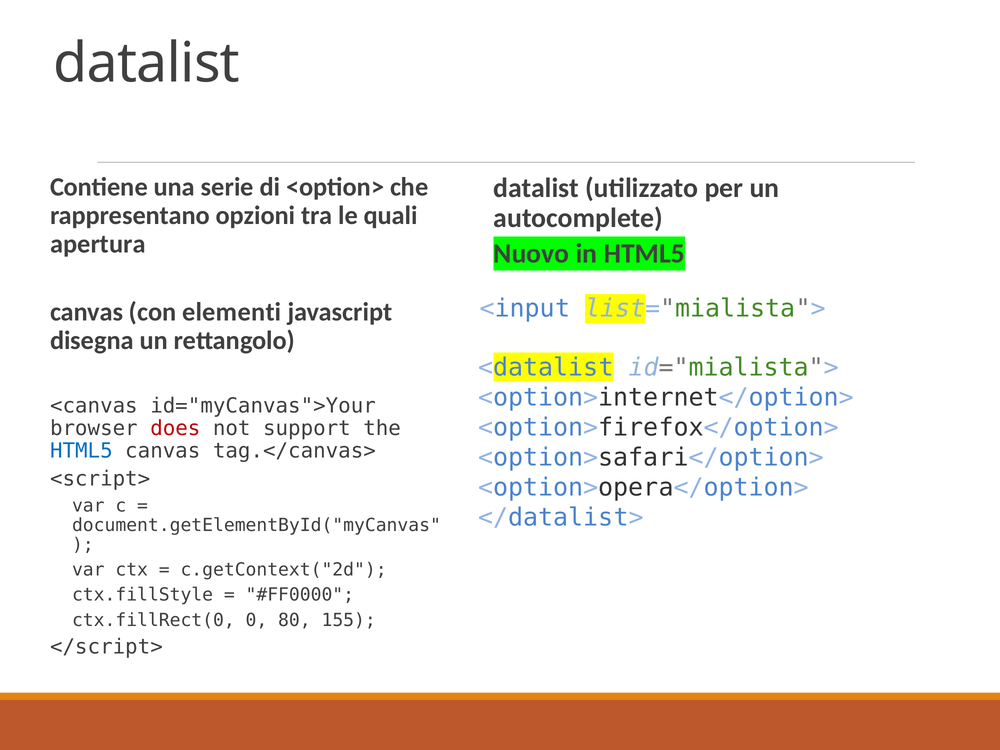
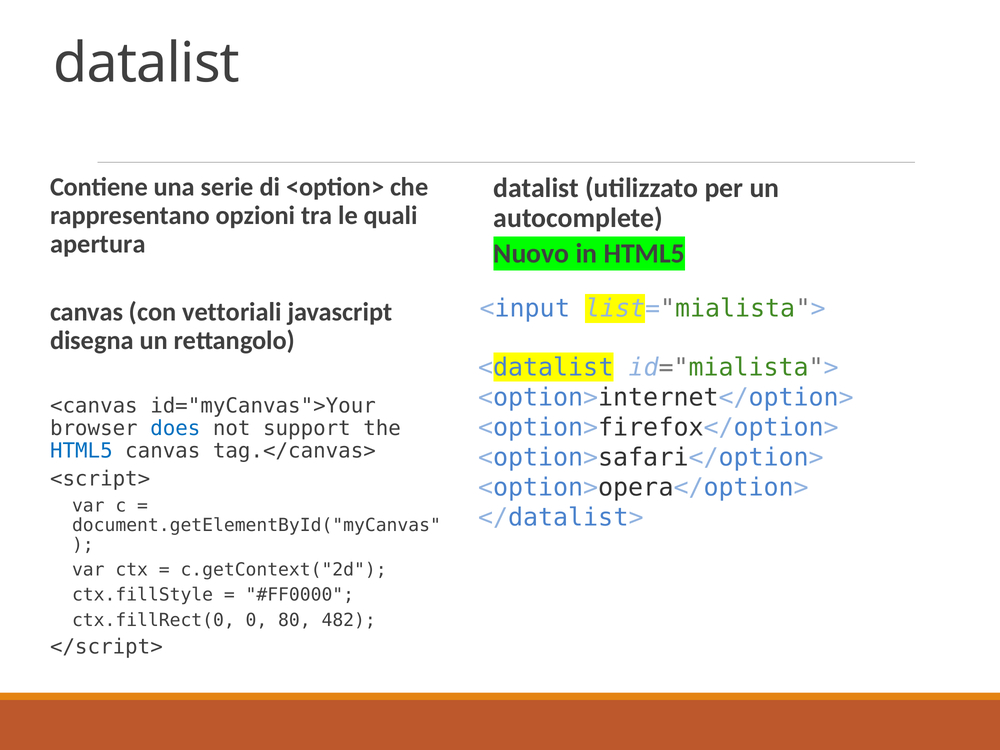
elementi: elementi -> vettoriali
does colour: red -> blue
155: 155 -> 482
